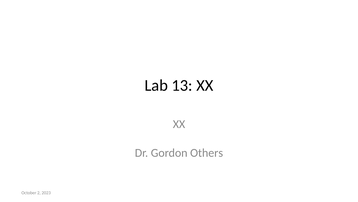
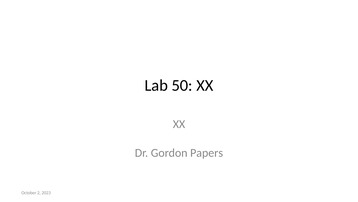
13: 13 -> 50
Others: Others -> Papers
